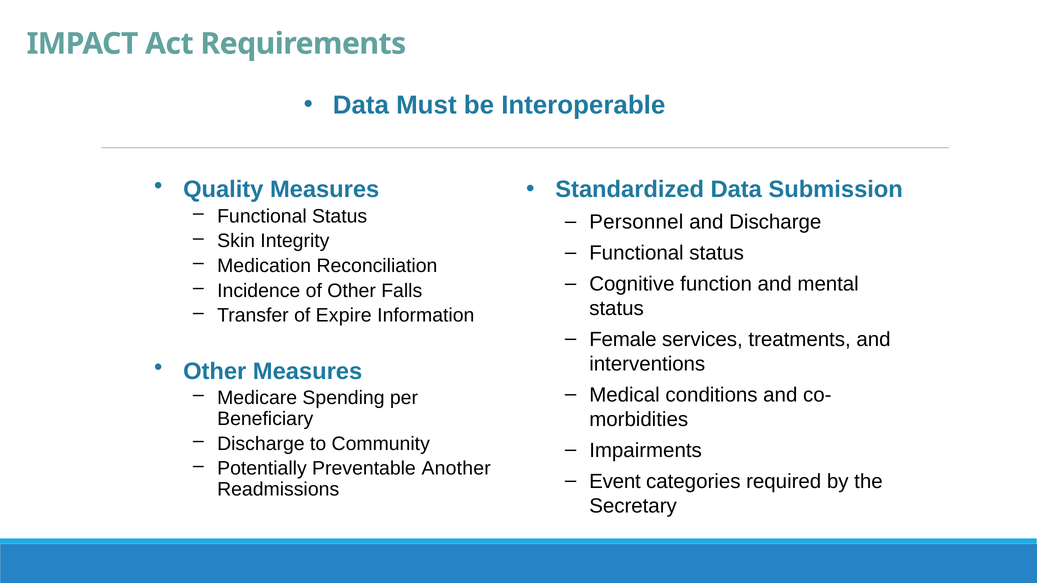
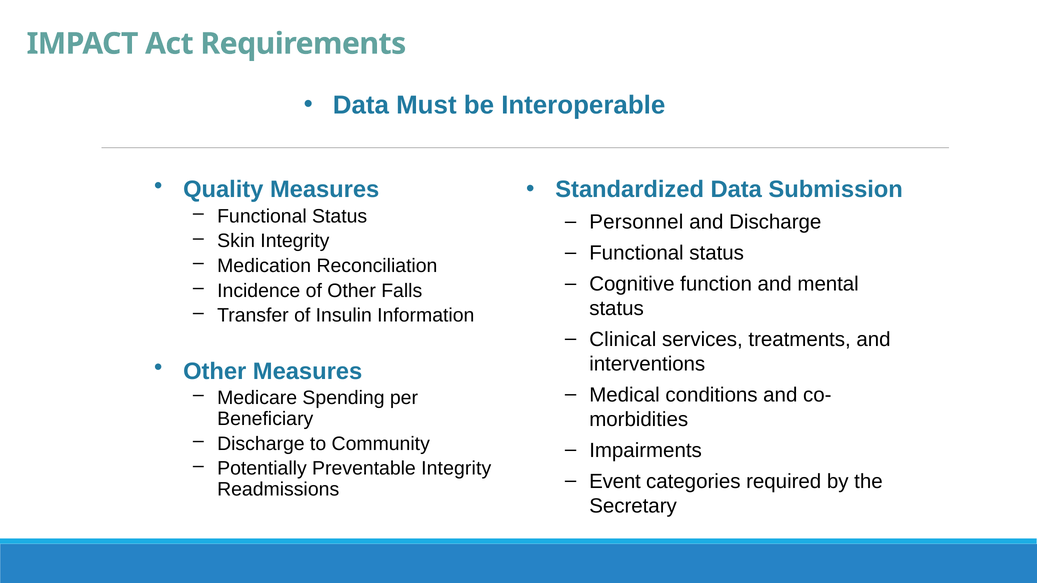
Expire: Expire -> Insulin
Female: Female -> Clinical
Preventable Another: Another -> Integrity
